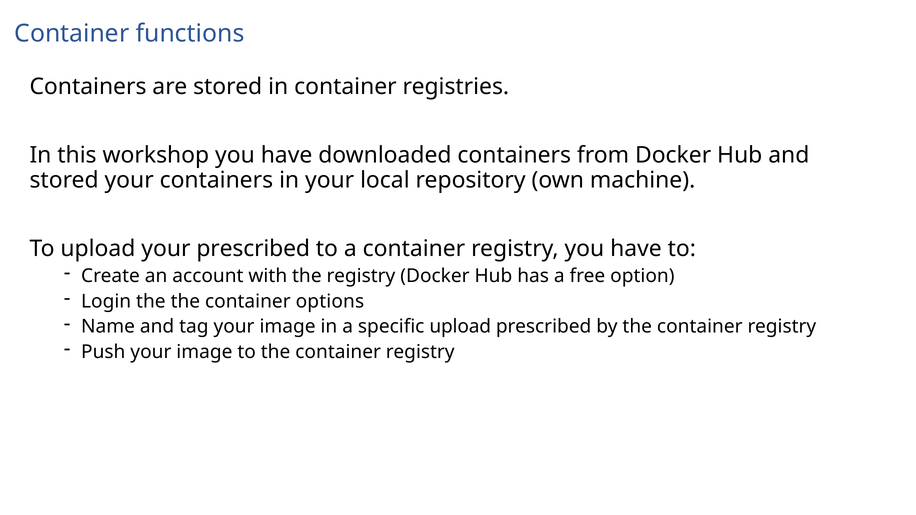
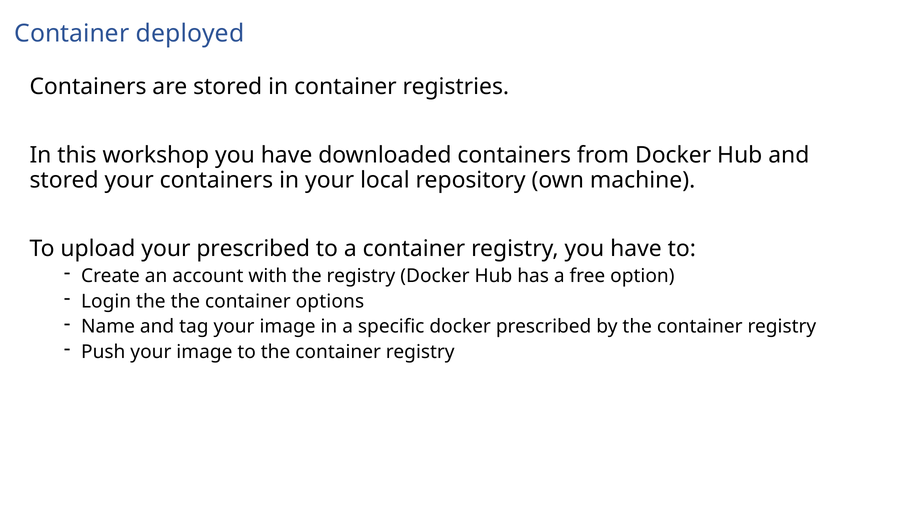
functions: functions -> deployed
specific upload: upload -> docker
